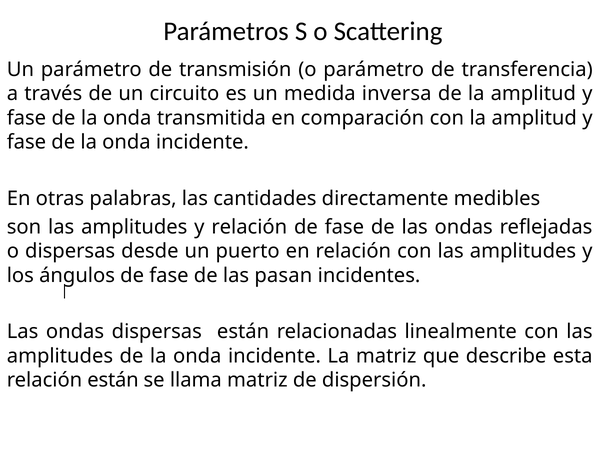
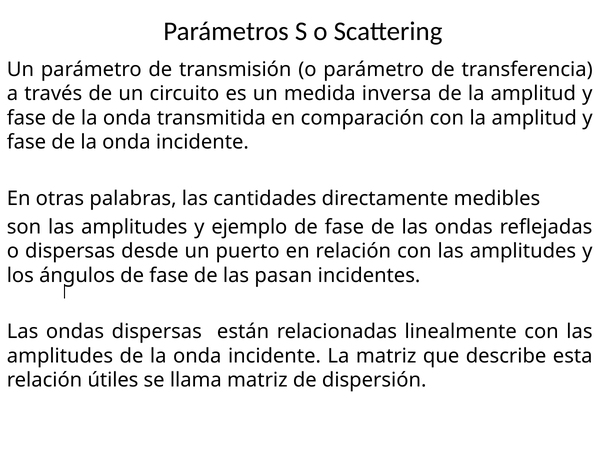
y relación: relación -> ejemplo
relación están: están -> útiles
